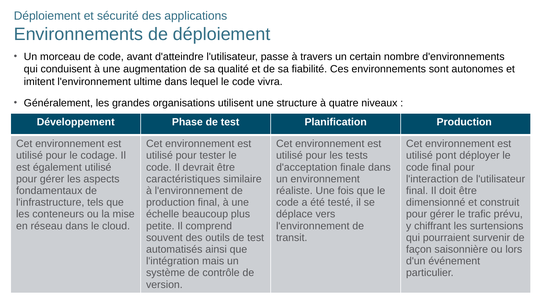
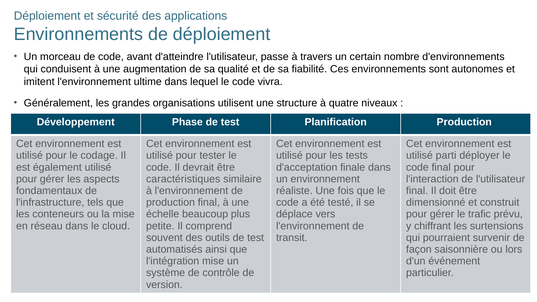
pont: pont -> parti
l'intégration mais: mais -> mise
